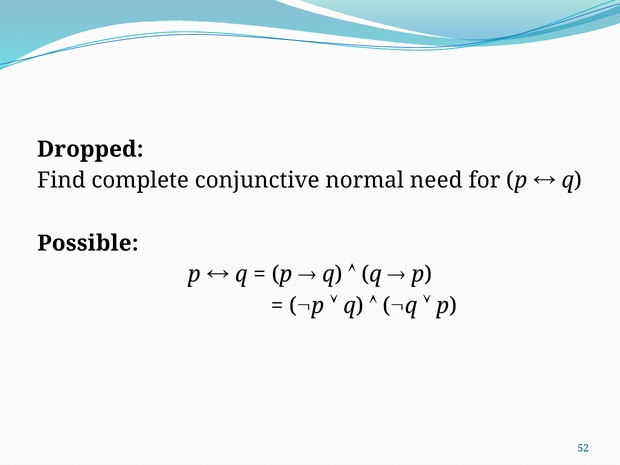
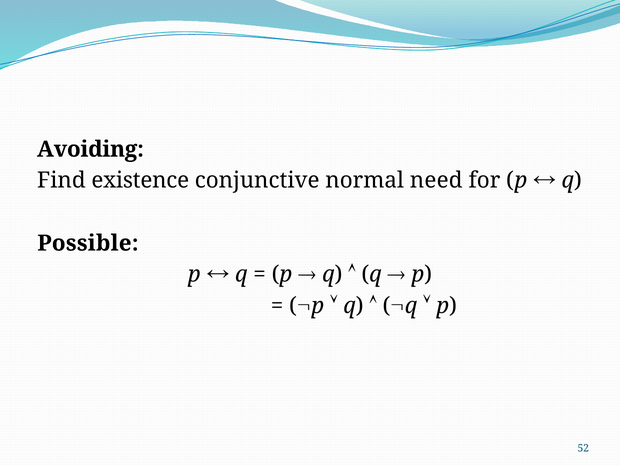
Dropped: Dropped -> Avoiding
complete: complete -> existence
